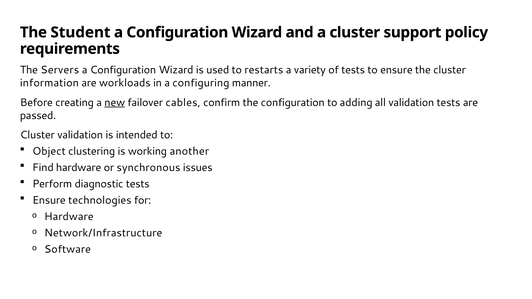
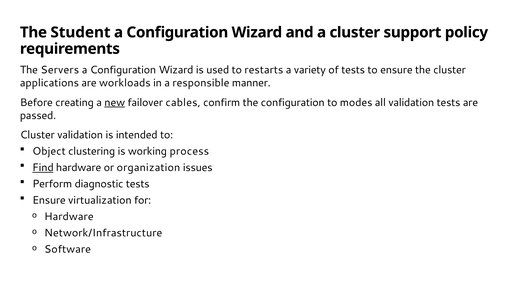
information: information -> applications
configuring: configuring -> responsible
adding: adding -> modes
another: another -> process
Find underline: none -> present
synchronous: synchronous -> organization
technologies: technologies -> virtualization
